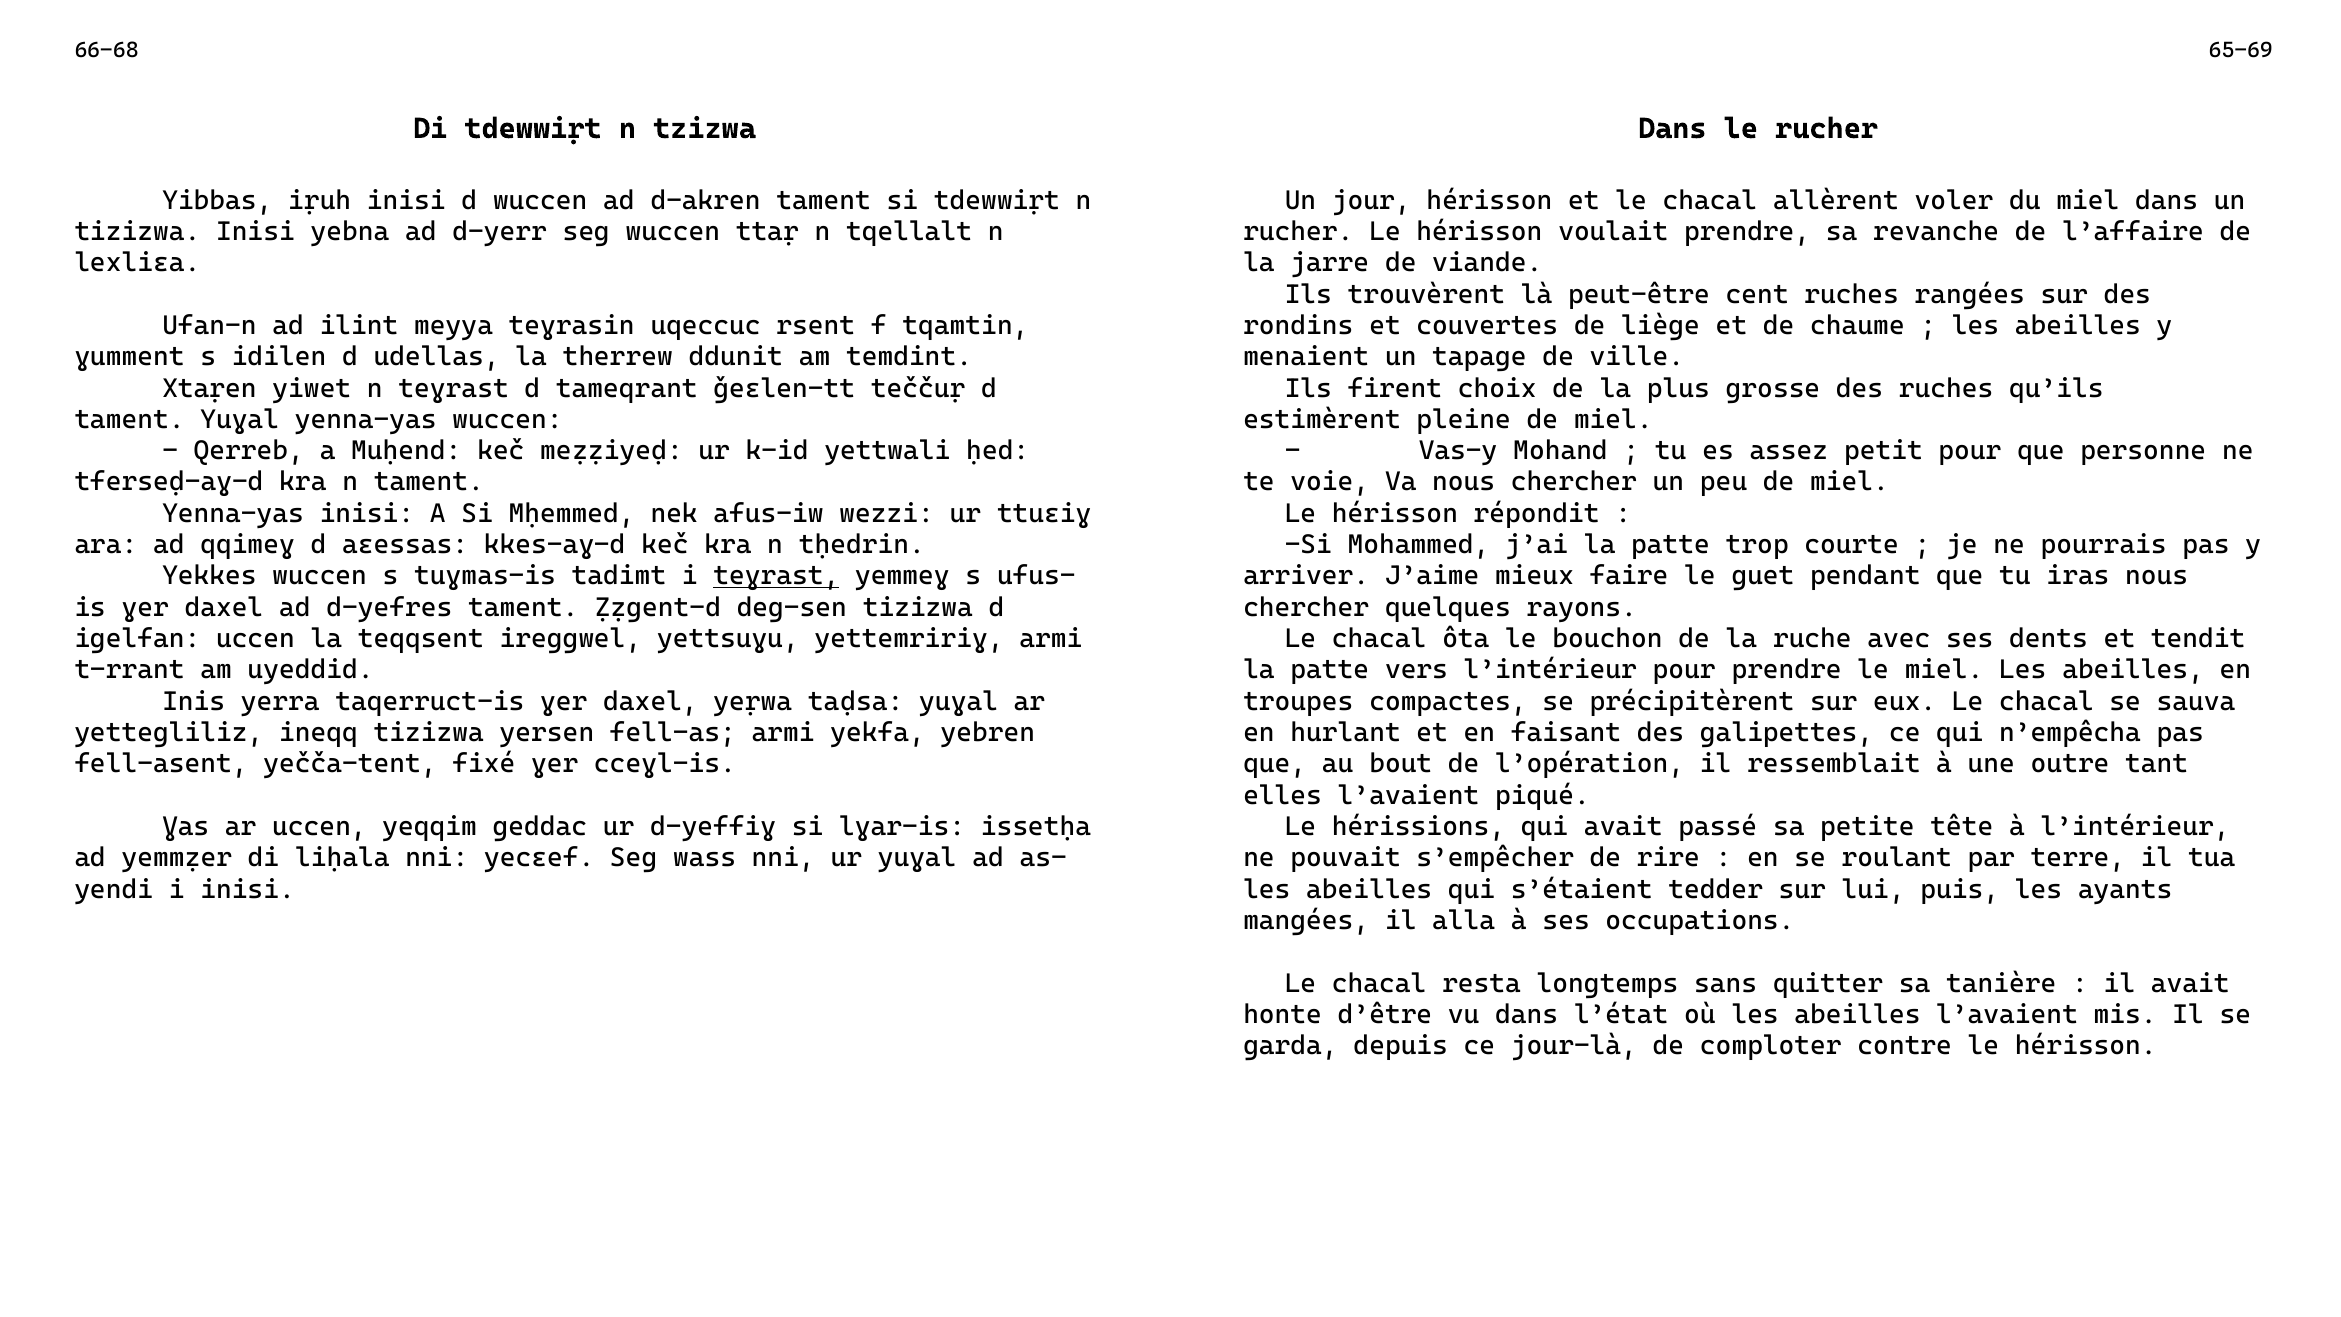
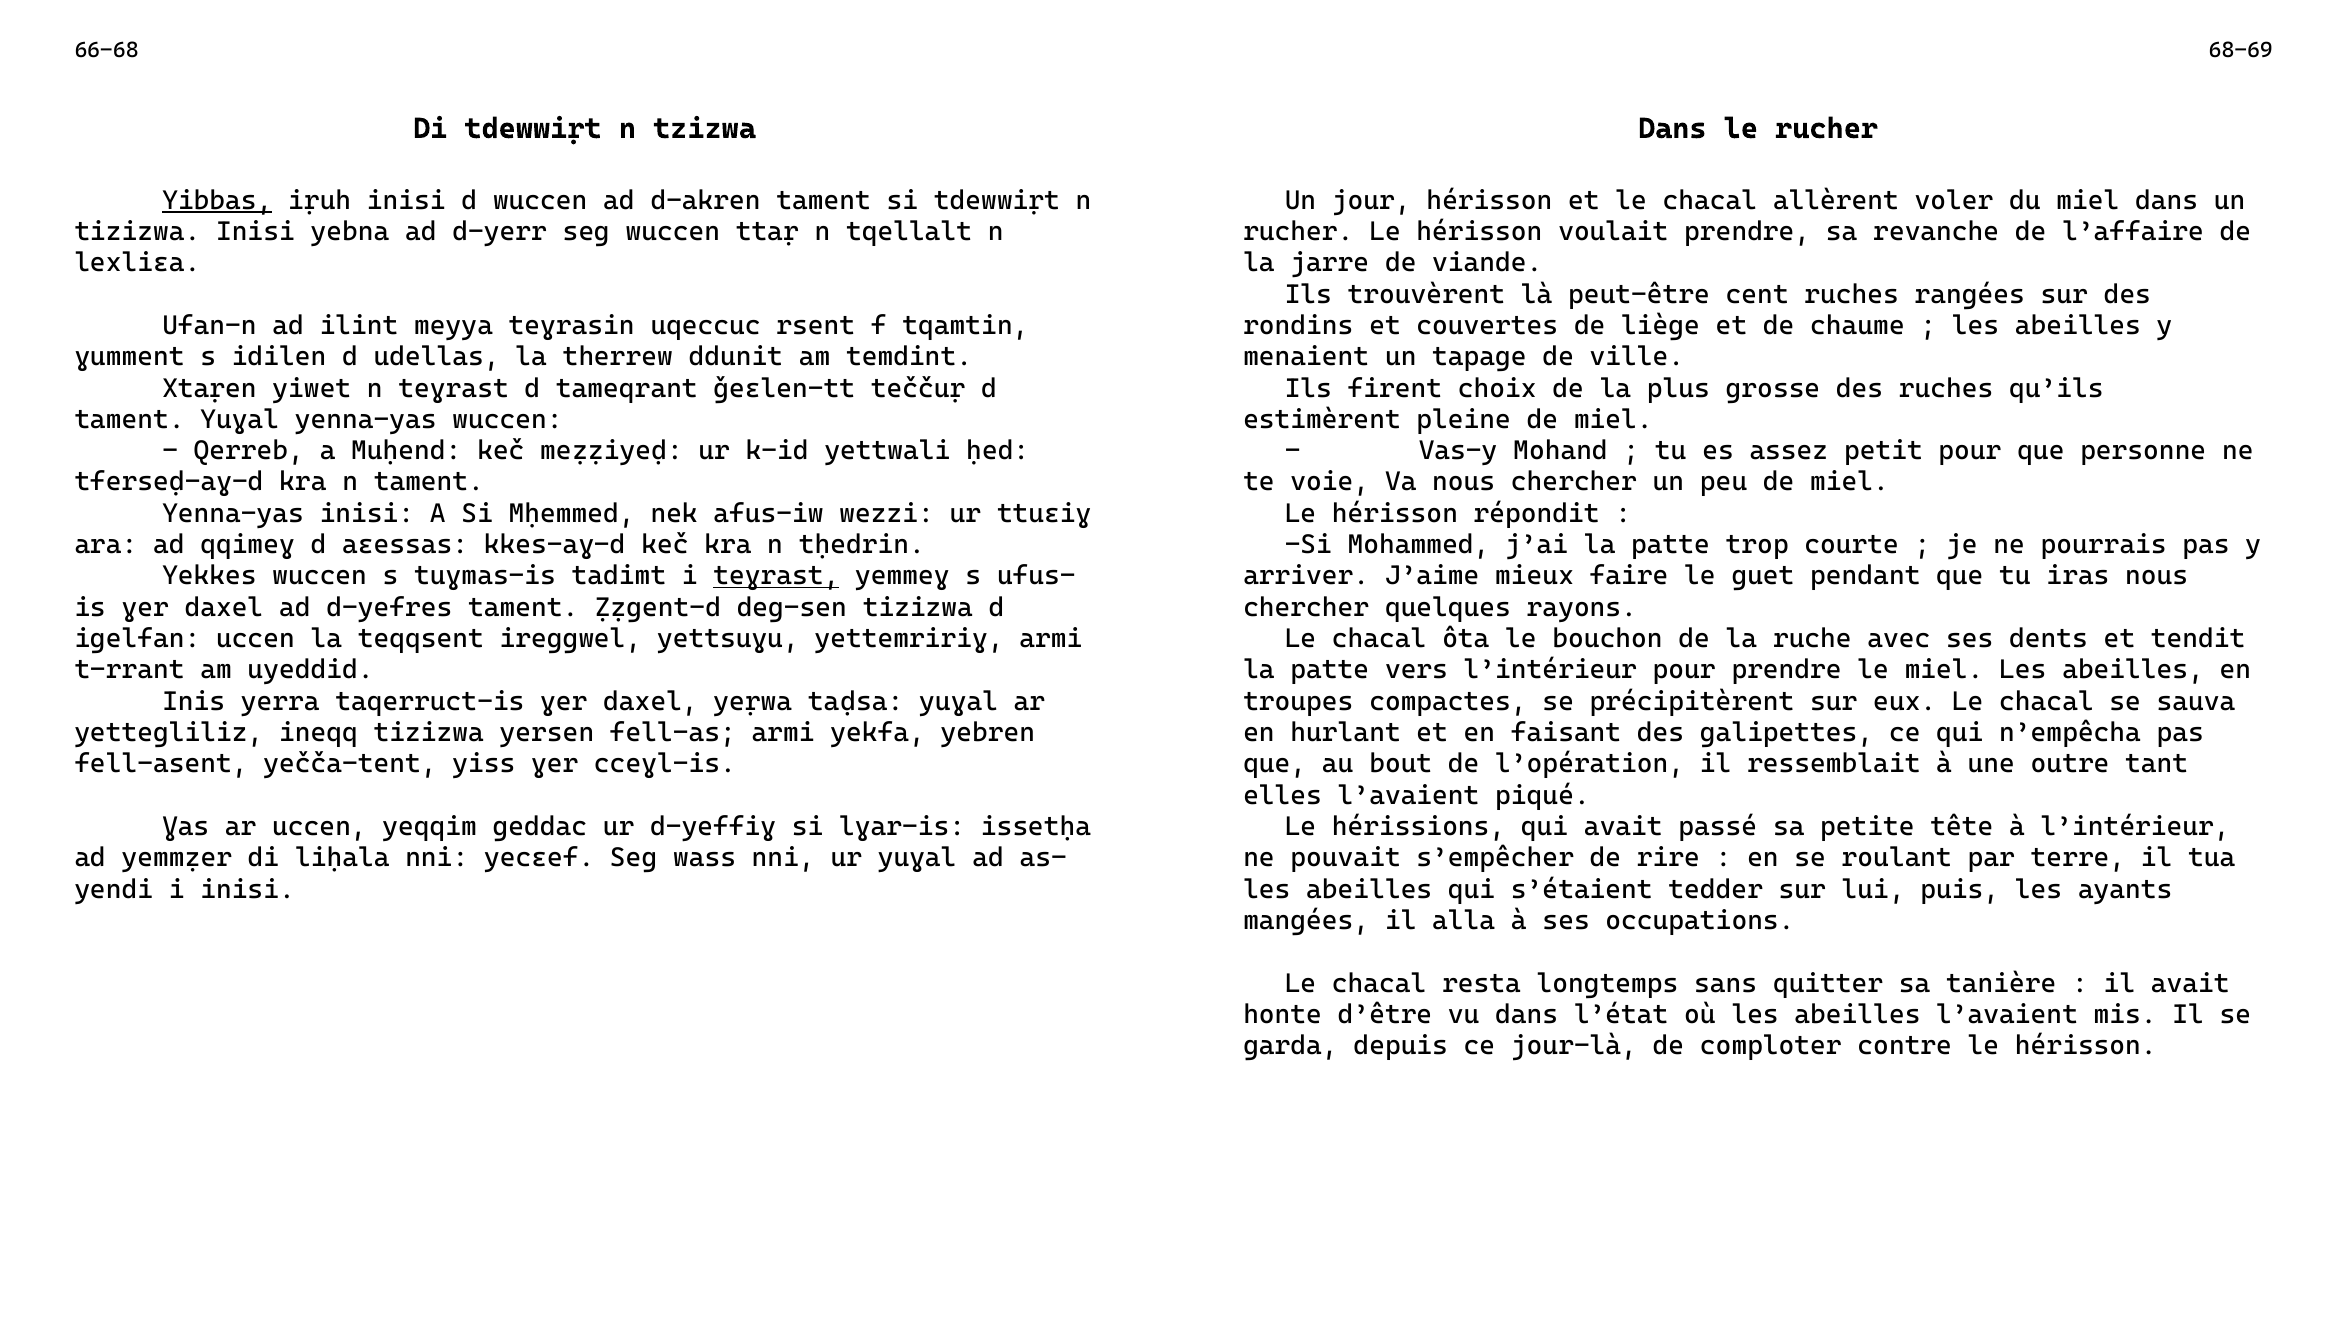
65-69: 65-69 -> 68-69
Yibbas underline: none -> present
fixé: fixé -> yiss
